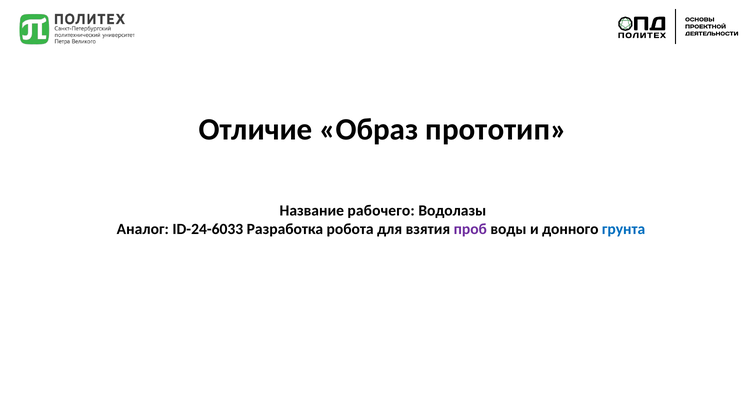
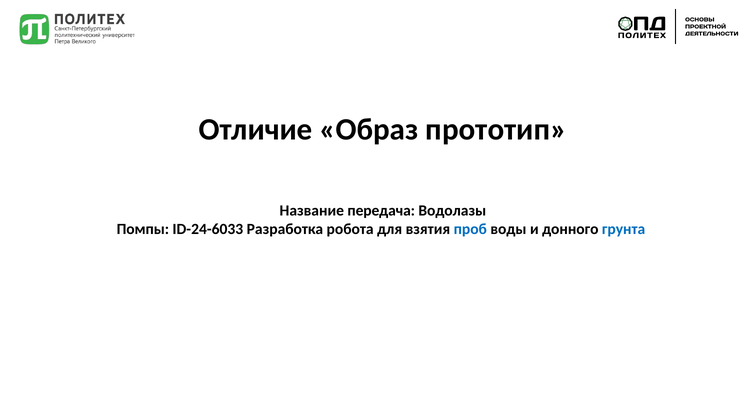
рабочего: рабочего -> передача
Аналог: Аналог -> Помпы
проб colour: purple -> blue
